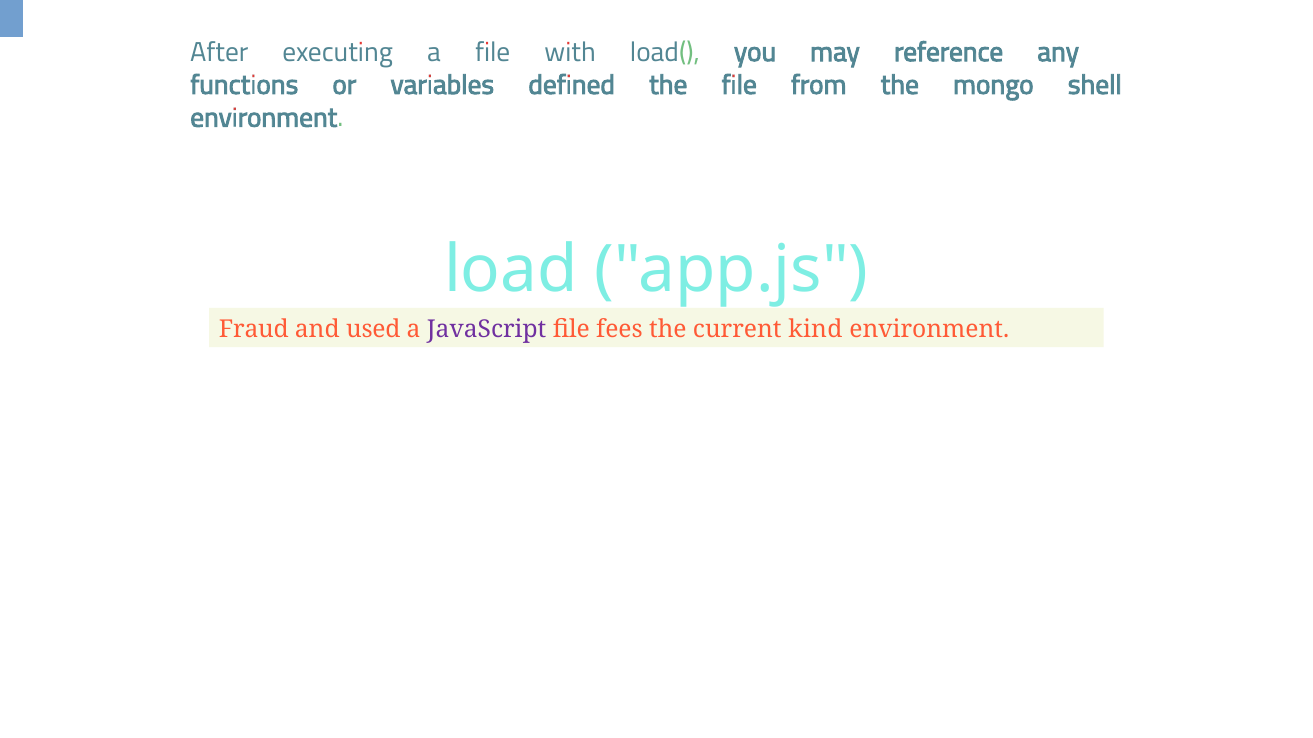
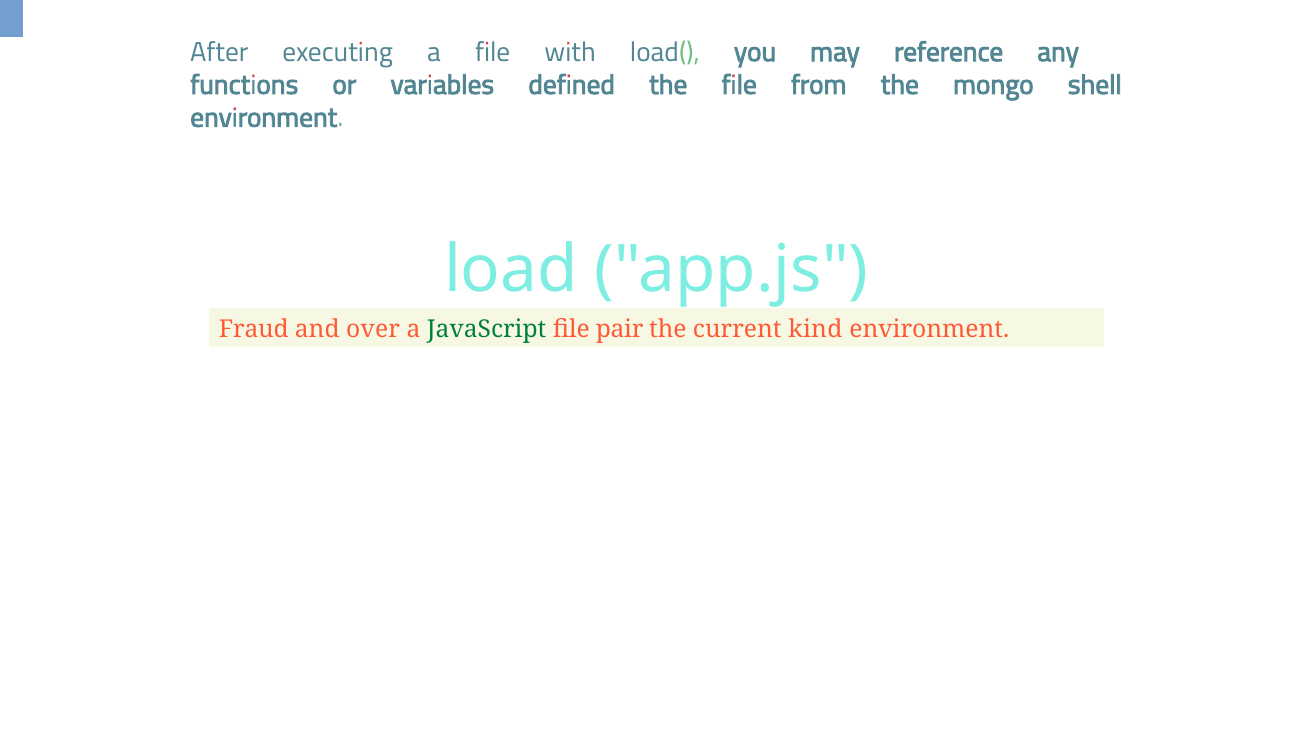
used: used -> over
JavaScript colour: purple -> green
fees: fees -> pair
